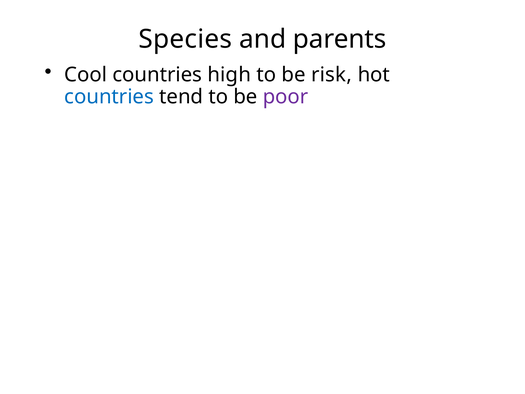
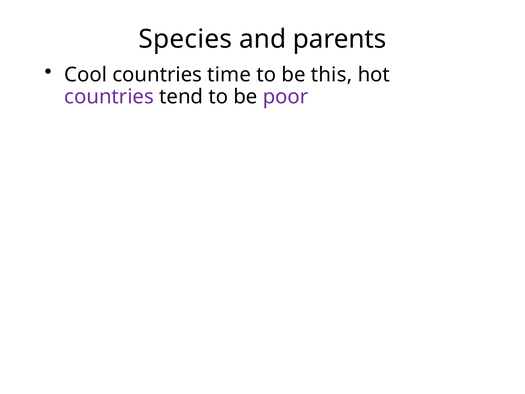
high: high -> time
risk: risk -> this
countries at (109, 97) colour: blue -> purple
